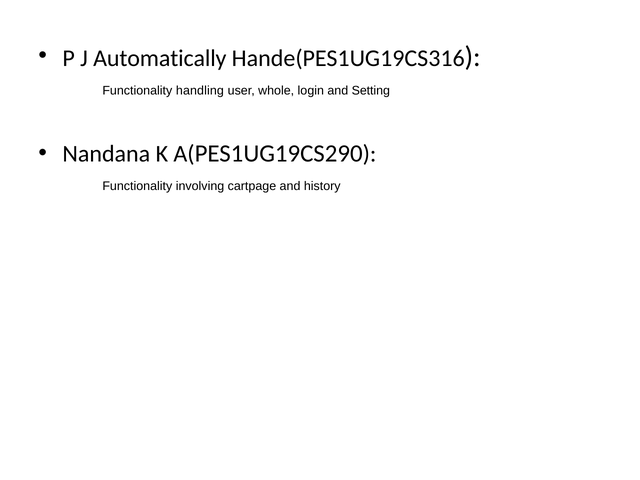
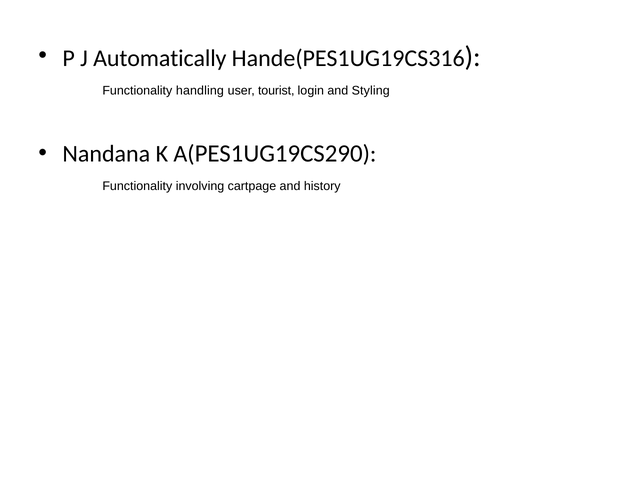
whole: whole -> tourist
Setting: Setting -> Styling
